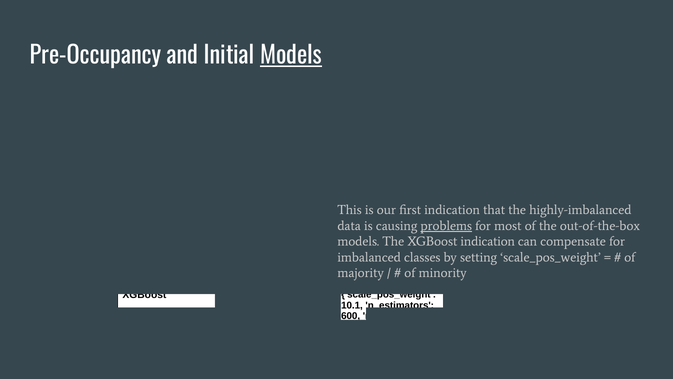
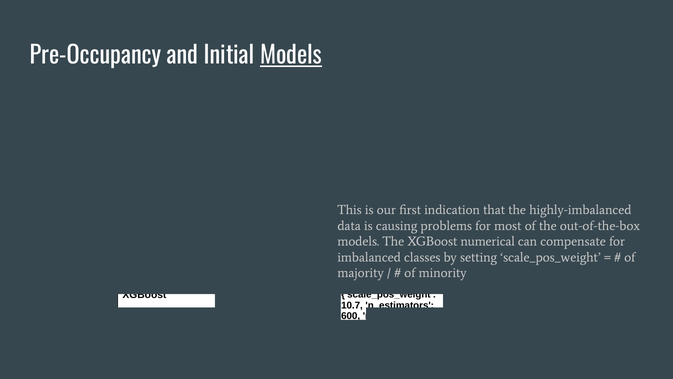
problems underline: present -> none
indication at (488, 241): indication -> numerical
10.1: 10.1 -> 10.7
